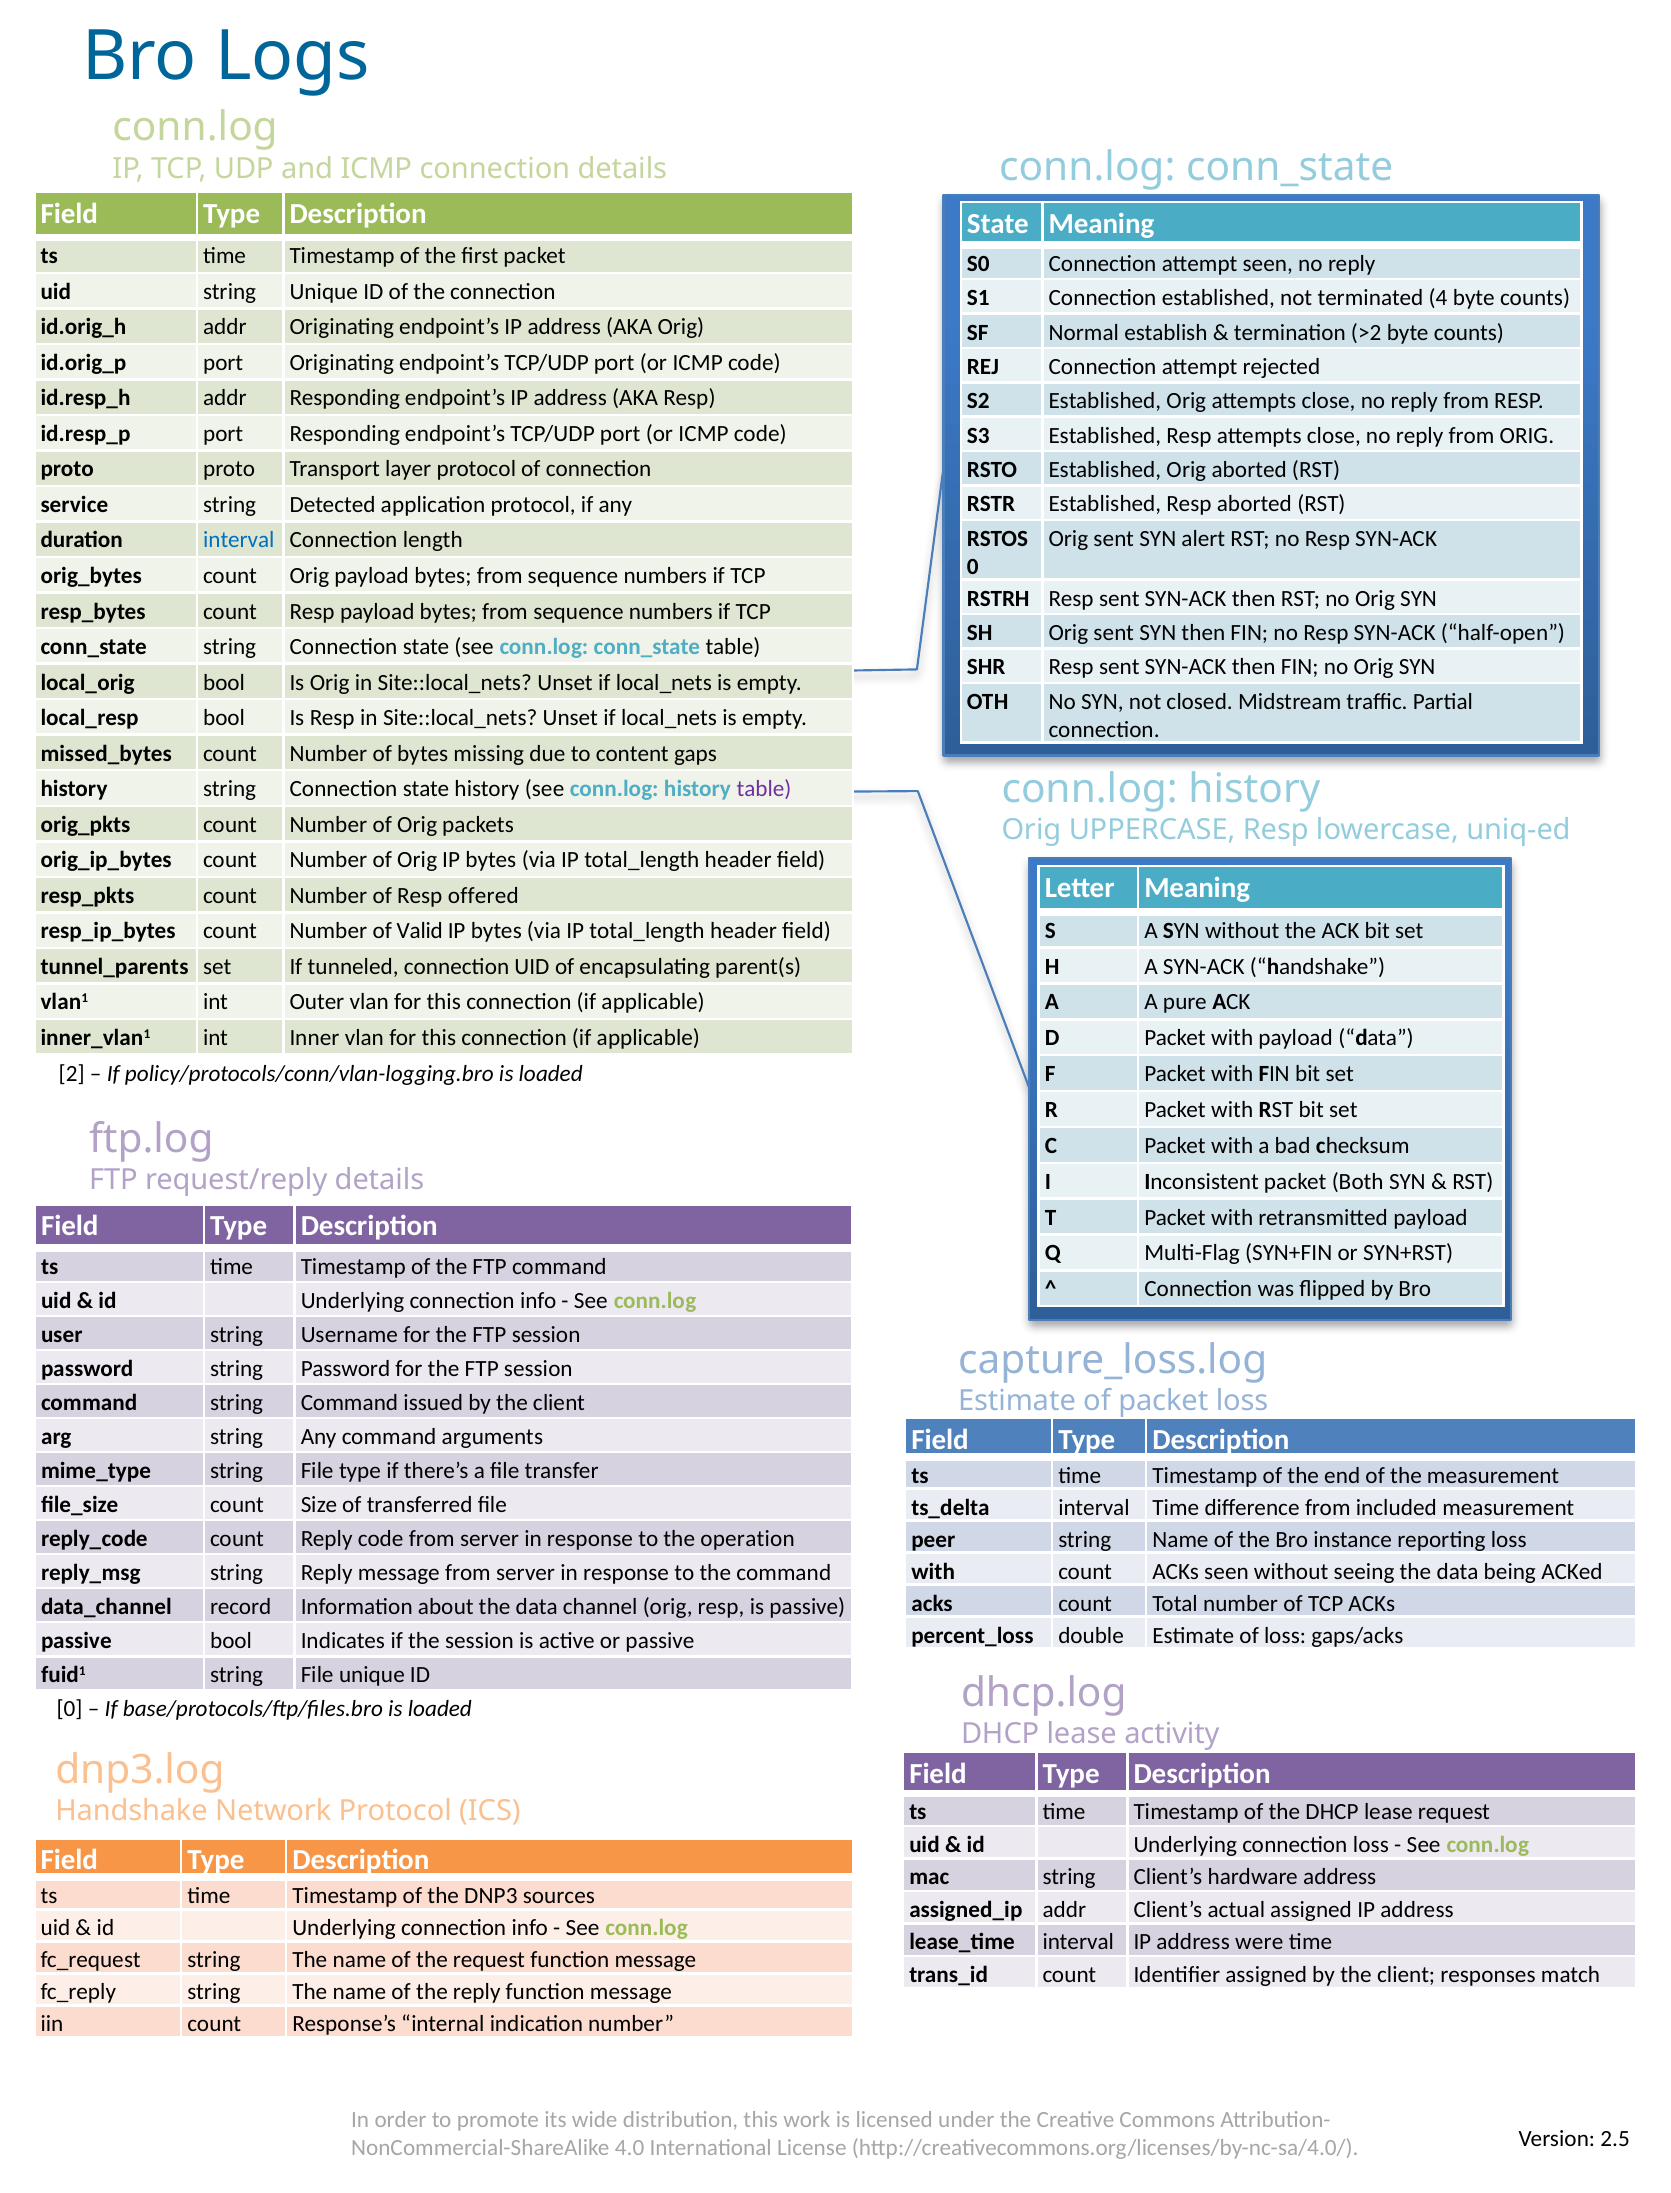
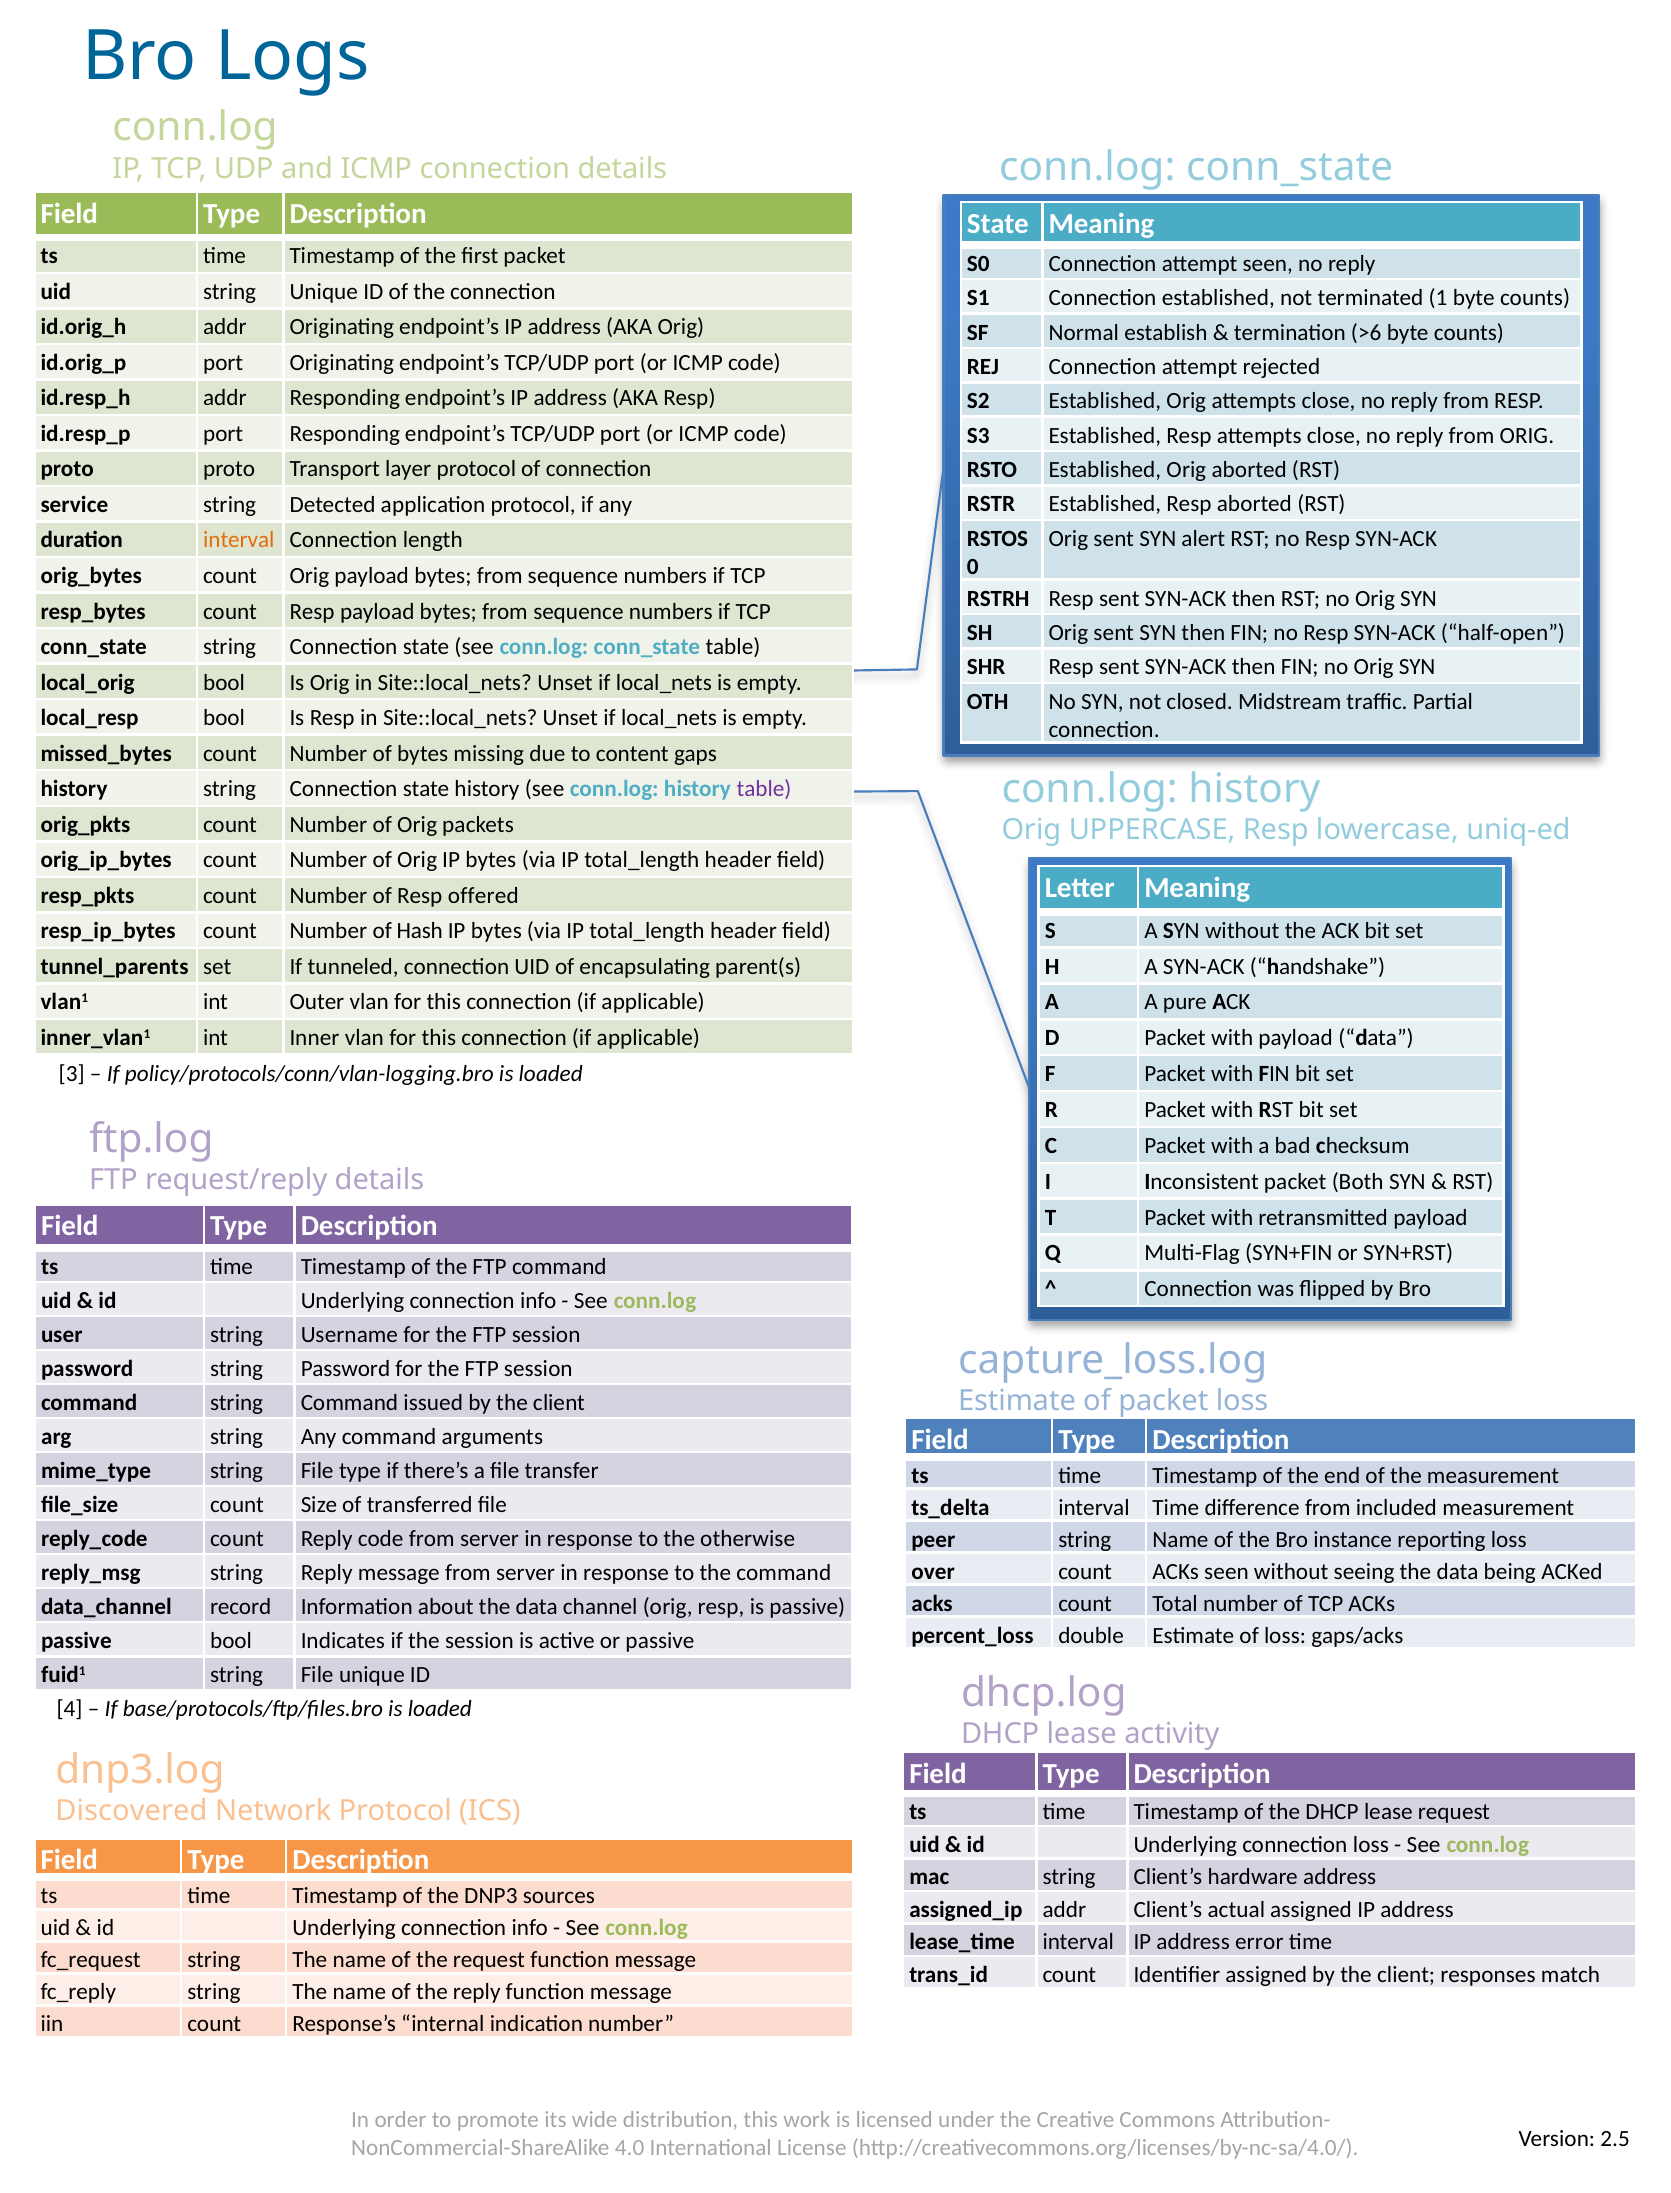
4: 4 -> 1
>2: >2 -> >6
interval at (239, 540) colour: blue -> orange
Valid: Valid -> Hash
2: 2 -> 3
operation: operation -> otherwise
with at (933, 1572): with -> over
0 at (70, 1709): 0 -> 4
Handshake at (131, 1811): Handshake -> Discovered
were: were -> error
